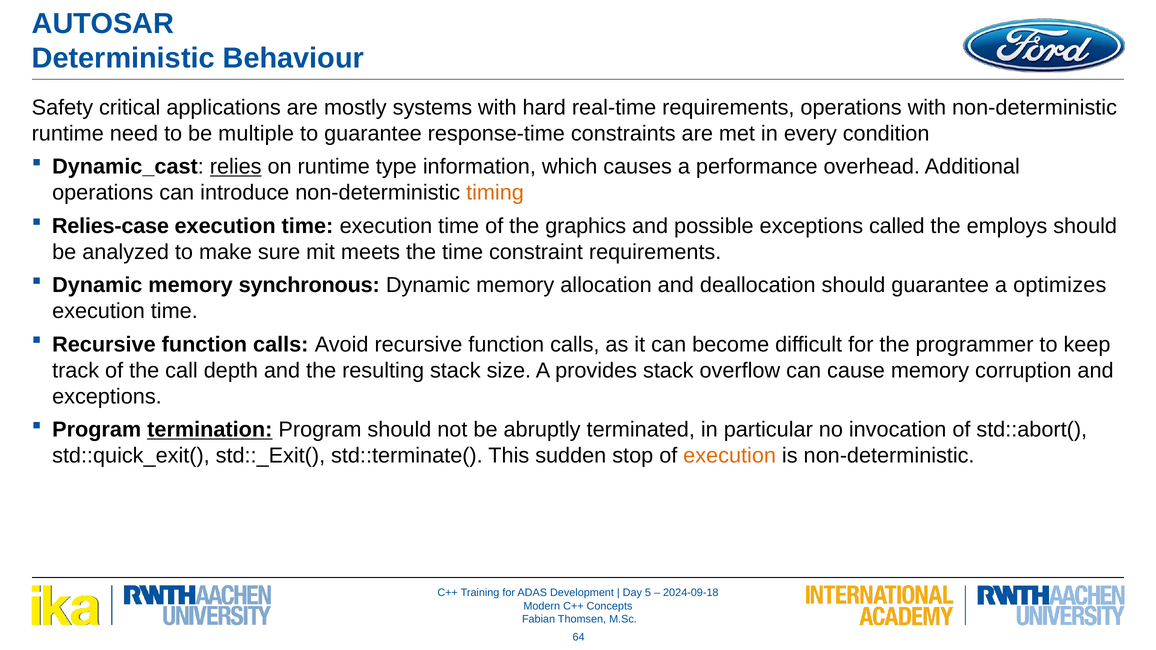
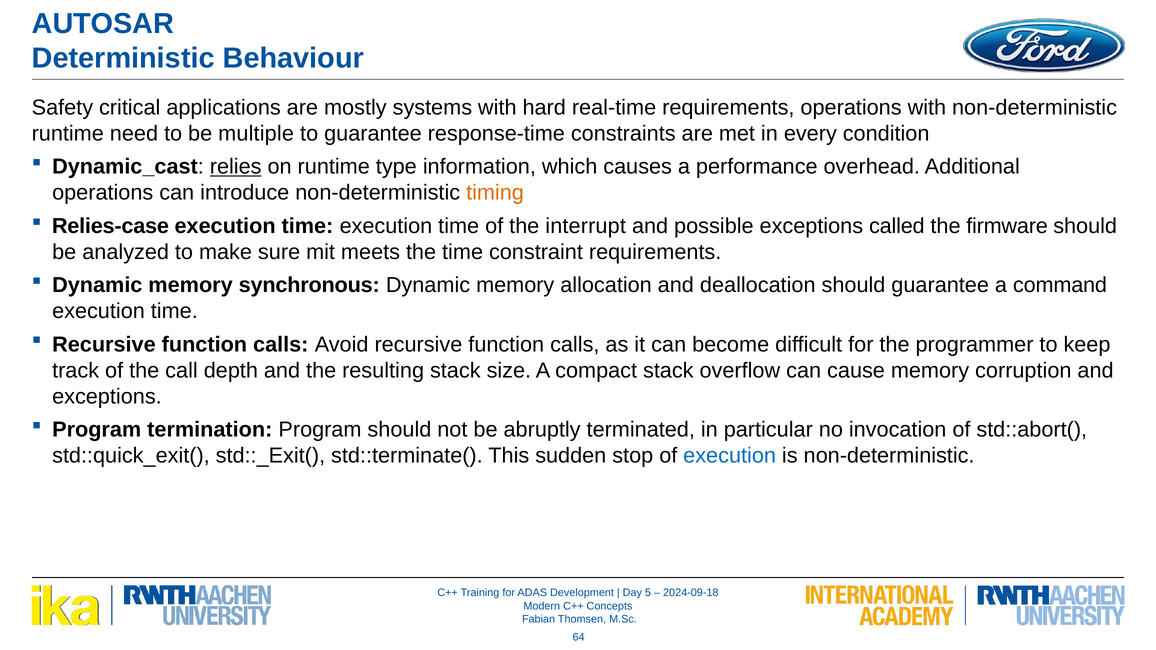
graphics: graphics -> interrupt
employs: employs -> firmware
optimizes: optimizes -> command
provides: provides -> compact
termination underline: present -> none
execution at (730, 456) colour: orange -> blue
